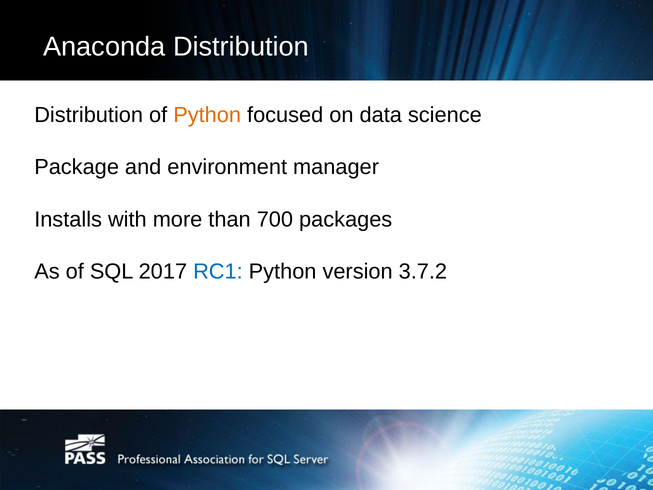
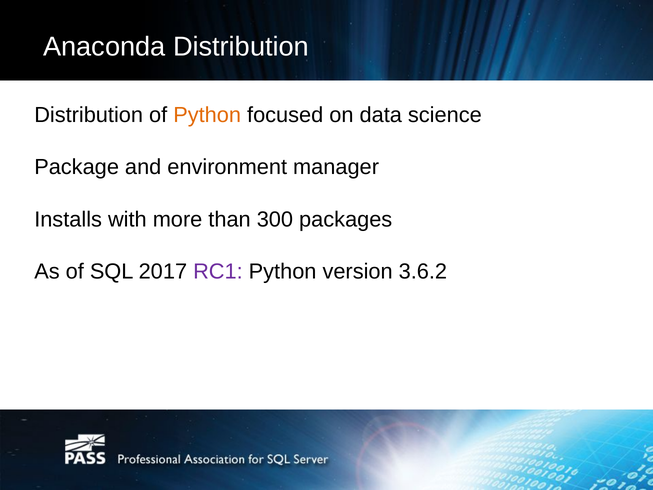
700: 700 -> 300
RC1 colour: blue -> purple
3.7.2: 3.7.2 -> 3.6.2
